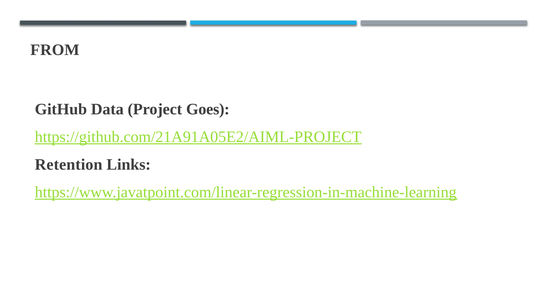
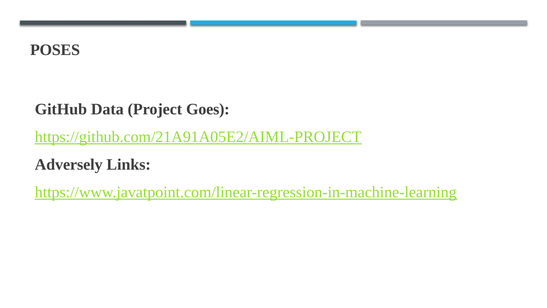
FROM: FROM -> POSES
Retention: Retention -> Adversely
